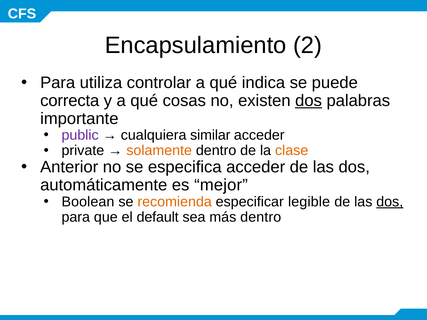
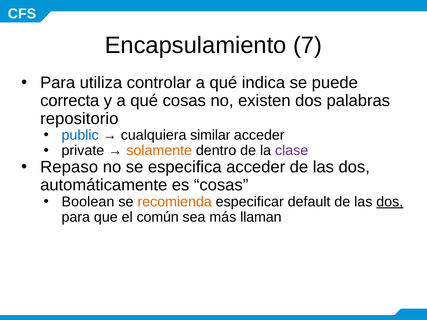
2: 2 -> 7
dos at (309, 101) underline: present -> none
importante: importante -> repositorio
public colour: purple -> blue
clase colour: orange -> purple
Anterior: Anterior -> Repaso
es mejor: mejor -> cosas
legible: legible -> default
default: default -> común
más dentro: dentro -> llaman
